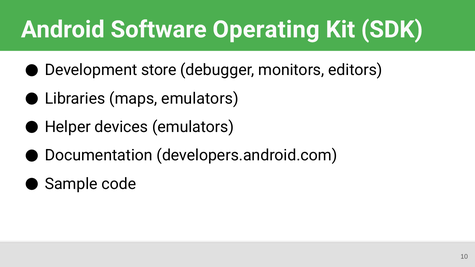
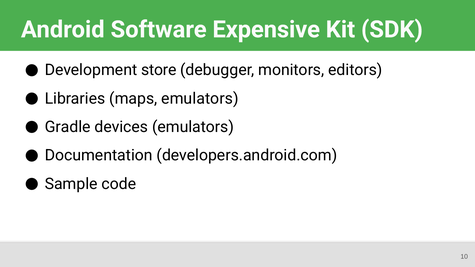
Operating: Operating -> Expensive
Helper: Helper -> Gradle
